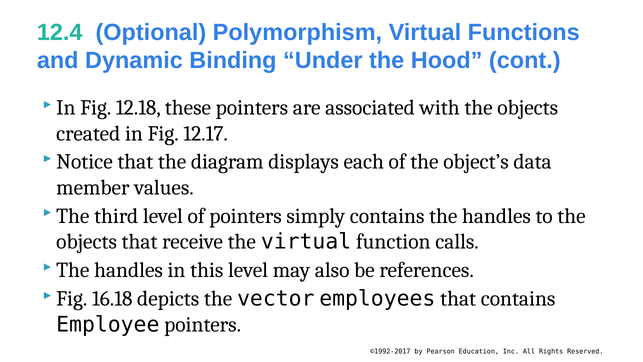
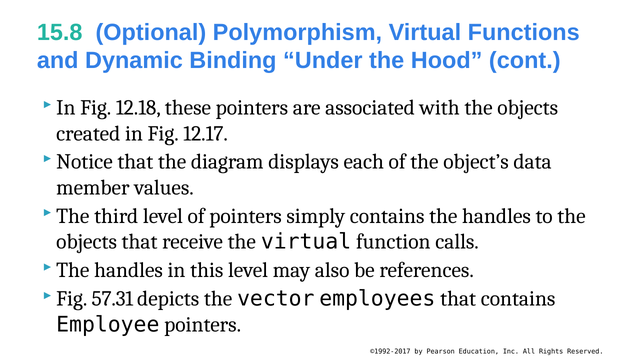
12.4: 12.4 -> 15.8
16.18: 16.18 -> 57.31
